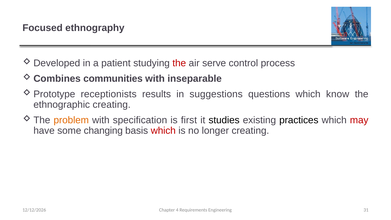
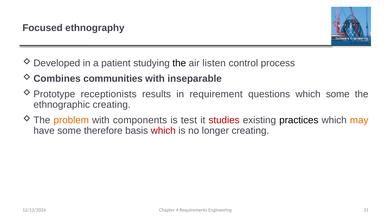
the at (179, 63) colour: red -> black
serve: serve -> listen
suggestions: suggestions -> requirement
which know: know -> some
specification: specification -> components
first: first -> test
studies colour: black -> red
may colour: red -> orange
changing: changing -> therefore
